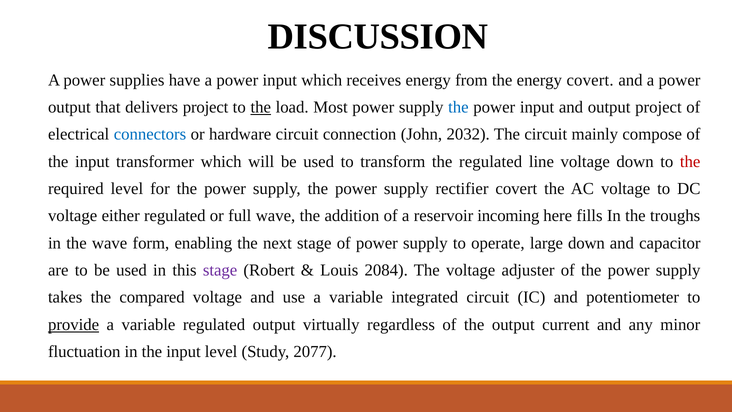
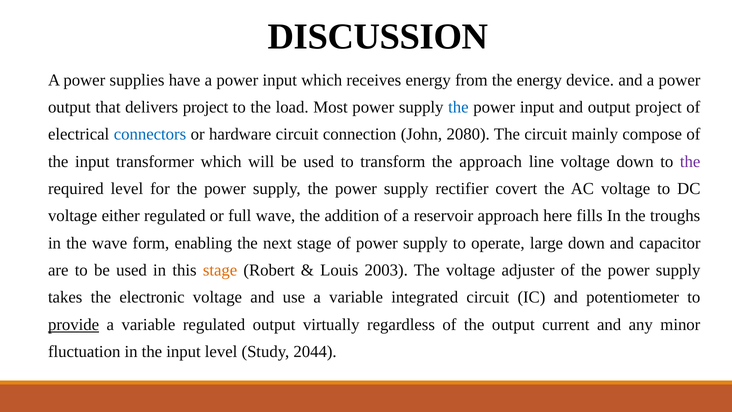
energy covert: covert -> device
the at (261, 107) underline: present -> none
2032: 2032 -> 2080
the regulated: regulated -> approach
the at (690, 161) colour: red -> purple
reservoir incoming: incoming -> approach
stage at (220, 270) colour: purple -> orange
2084: 2084 -> 2003
compared: compared -> electronic
2077: 2077 -> 2044
